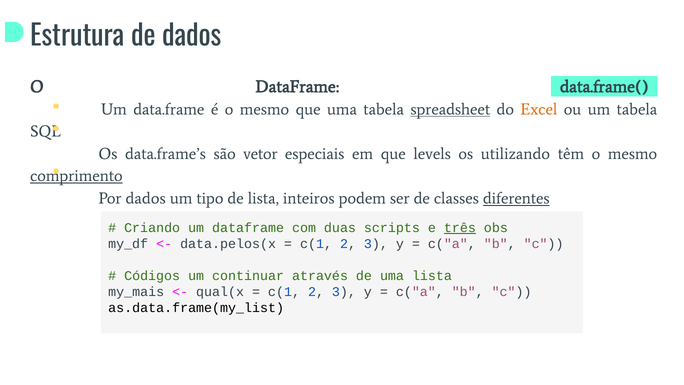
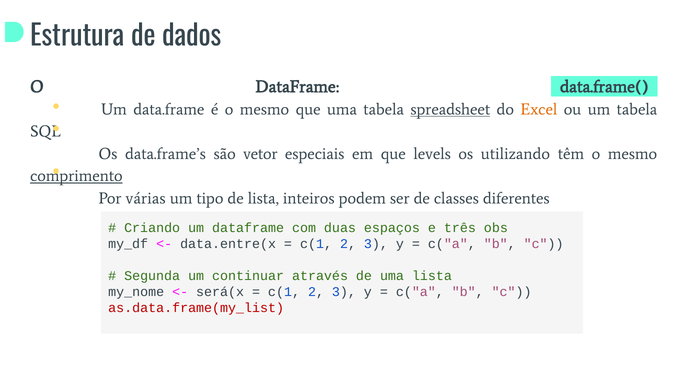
Por dados: dados -> várias
diferentes underline: present -> none
scripts: scripts -> espaços
três underline: present -> none
data.pelos(x: data.pelos(x -> data.entre(x
Códigos: Códigos -> Segunda
my_mais: my_mais -> my_nome
qual(x: qual(x -> será(x
as.data.frame(my_list colour: black -> red
